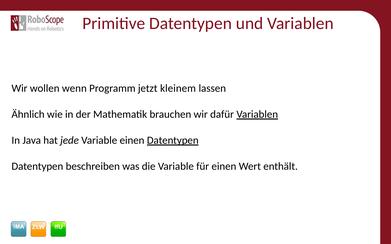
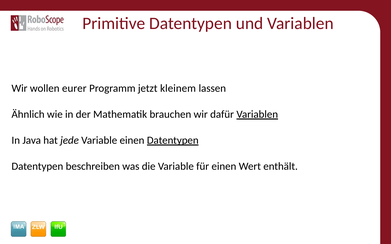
wenn: wenn -> eurer
